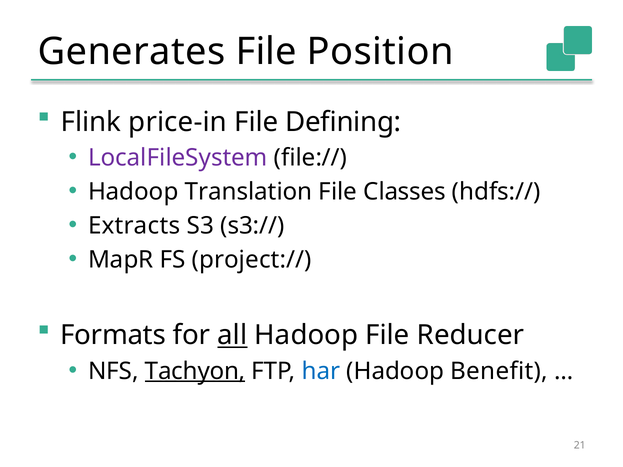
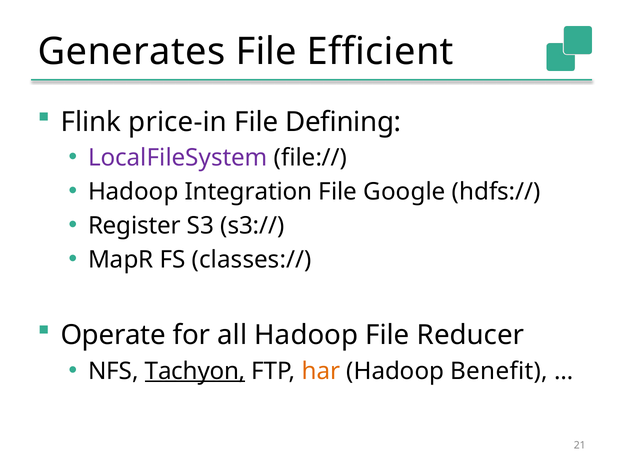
Position: Position -> Efficient
Translation: Translation -> Integration
Classes: Classes -> Google
Extracts: Extracts -> Register
project://: project:// -> classes://
Formats: Formats -> Operate
all underline: present -> none
har colour: blue -> orange
